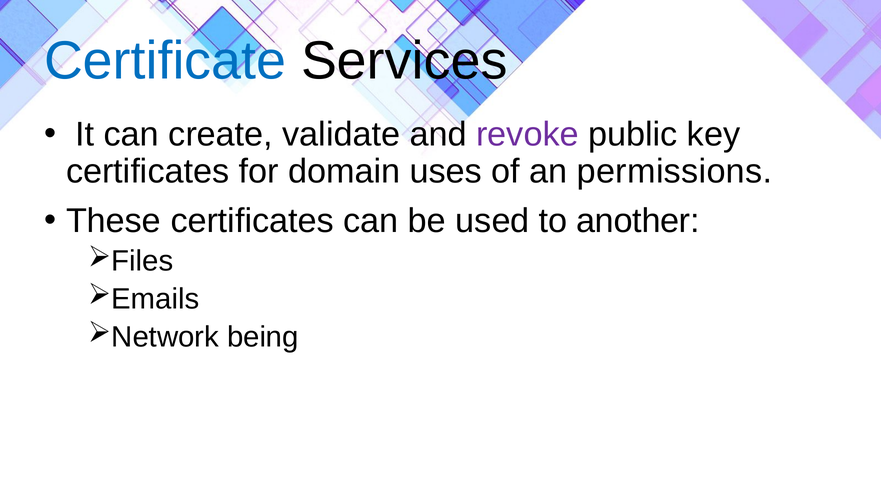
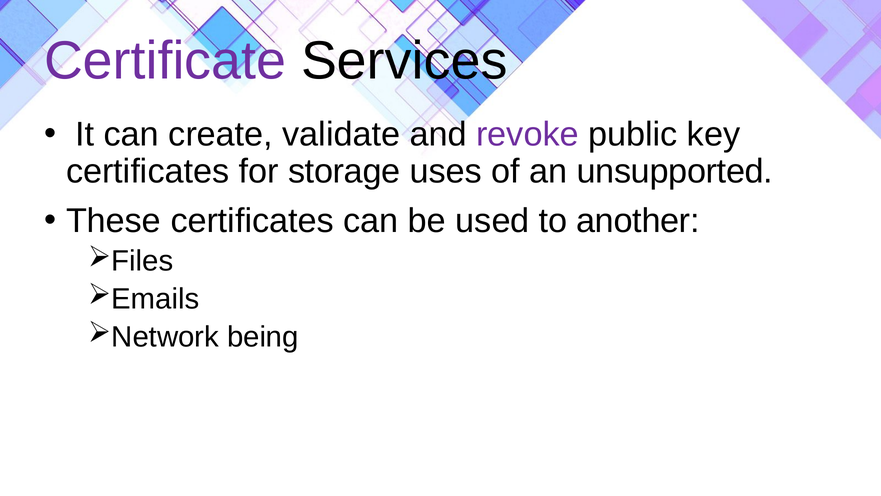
Certificate colour: blue -> purple
domain: domain -> storage
permissions: permissions -> unsupported
